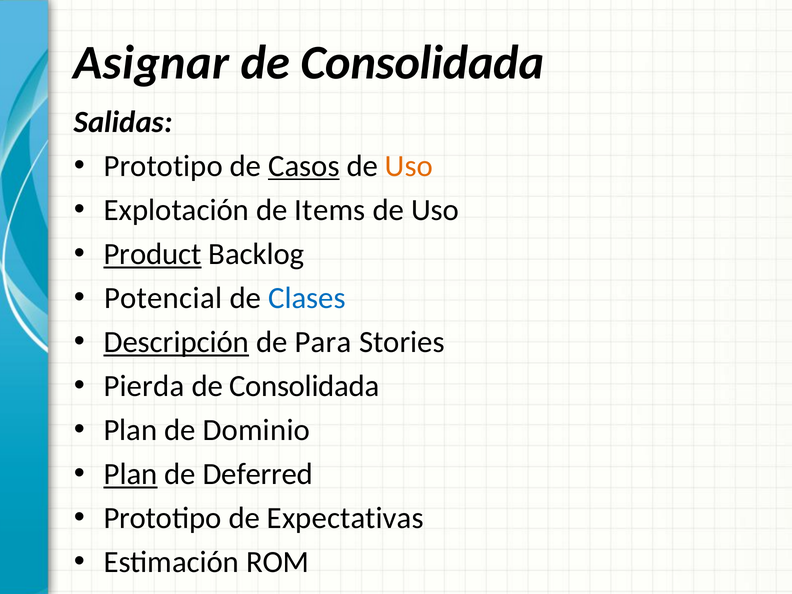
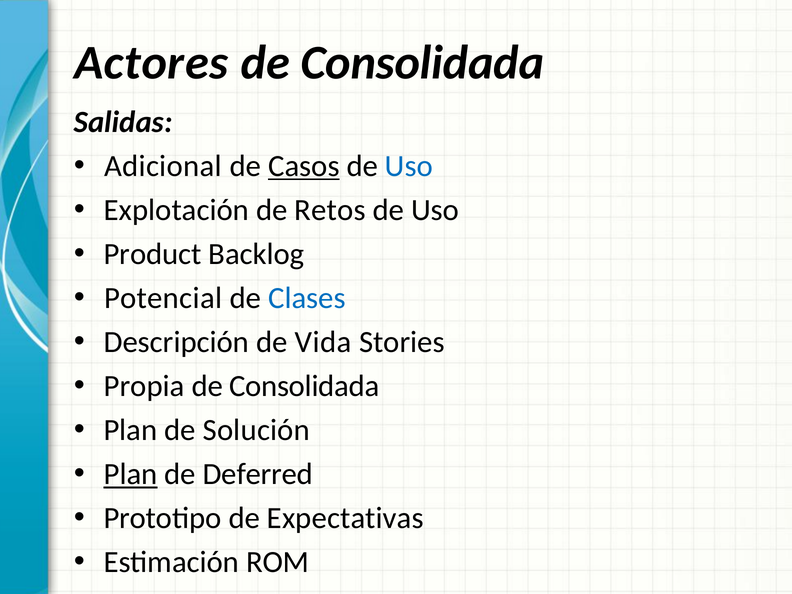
Asignar: Asignar -> Actores
Prototipo at (163, 166): Prototipo -> Adicional
Uso at (409, 166) colour: orange -> blue
Items: Items -> Retos
Product underline: present -> none
Descripción underline: present -> none
Para: Para -> Vida
Pierda: Pierda -> Propia
Dominio: Dominio -> Solución
